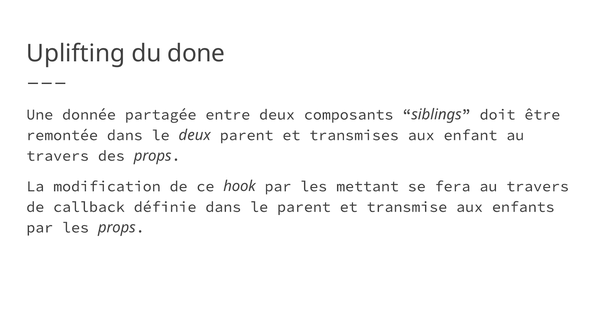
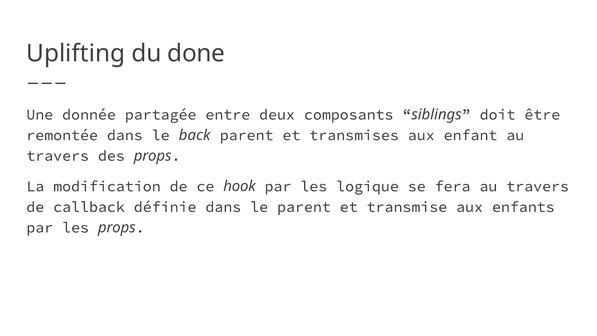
le deux: deux -> back
mettant: mettant -> logique
